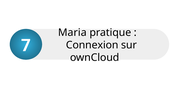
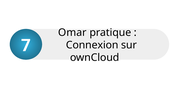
Maria: Maria -> Omar
